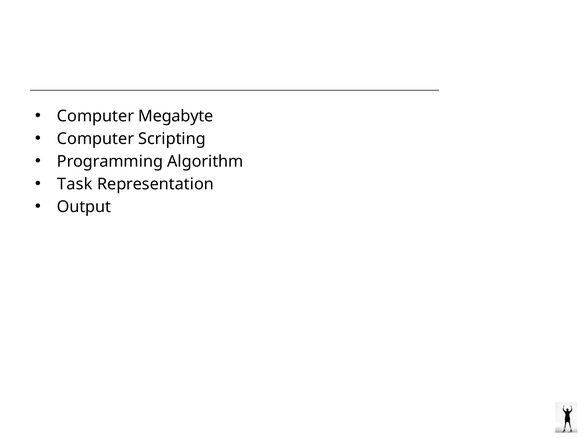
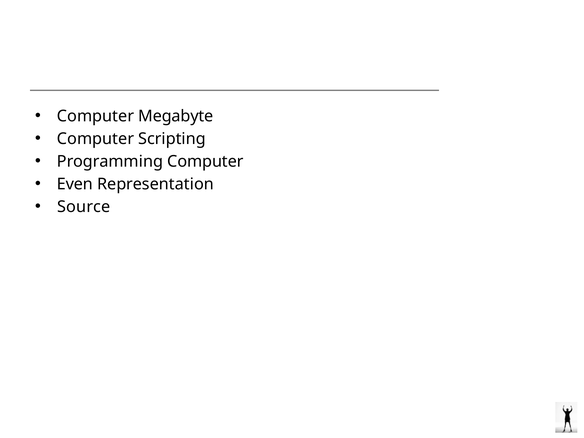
Programming Algorithm: Algorithm -> Computer
Task: Task -> Even
Output: Output -> Source
